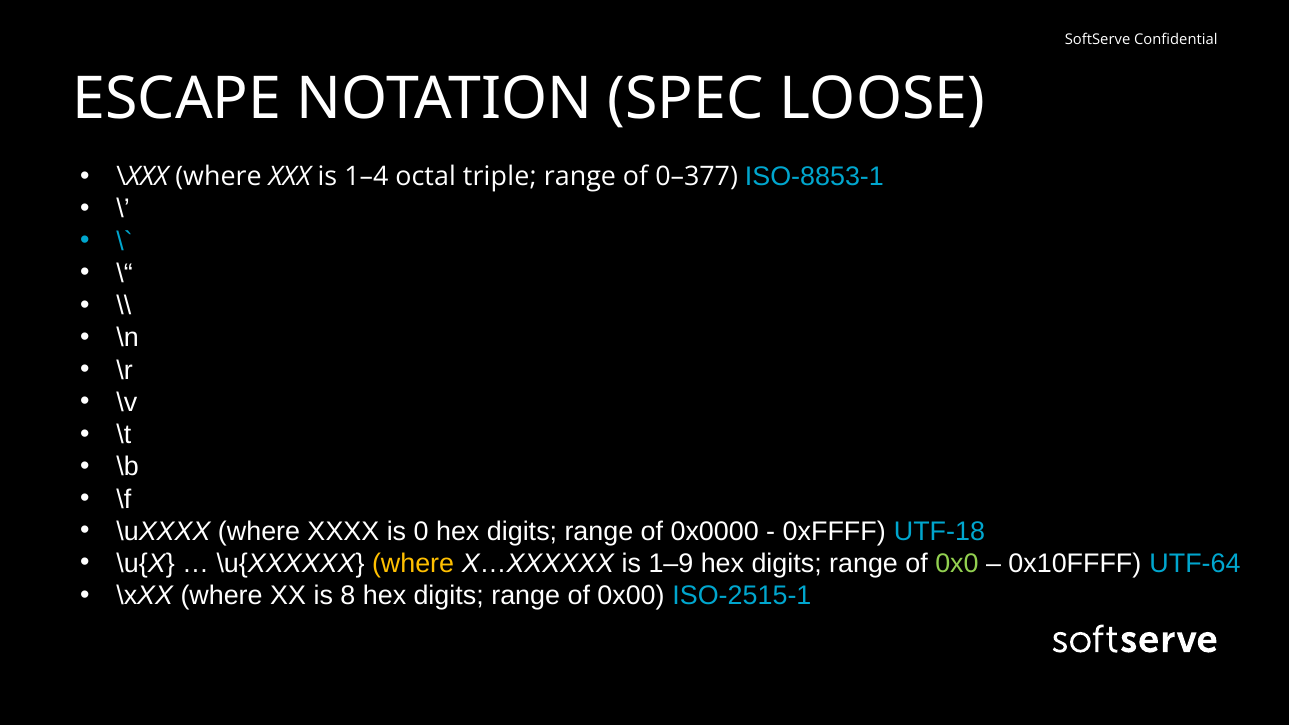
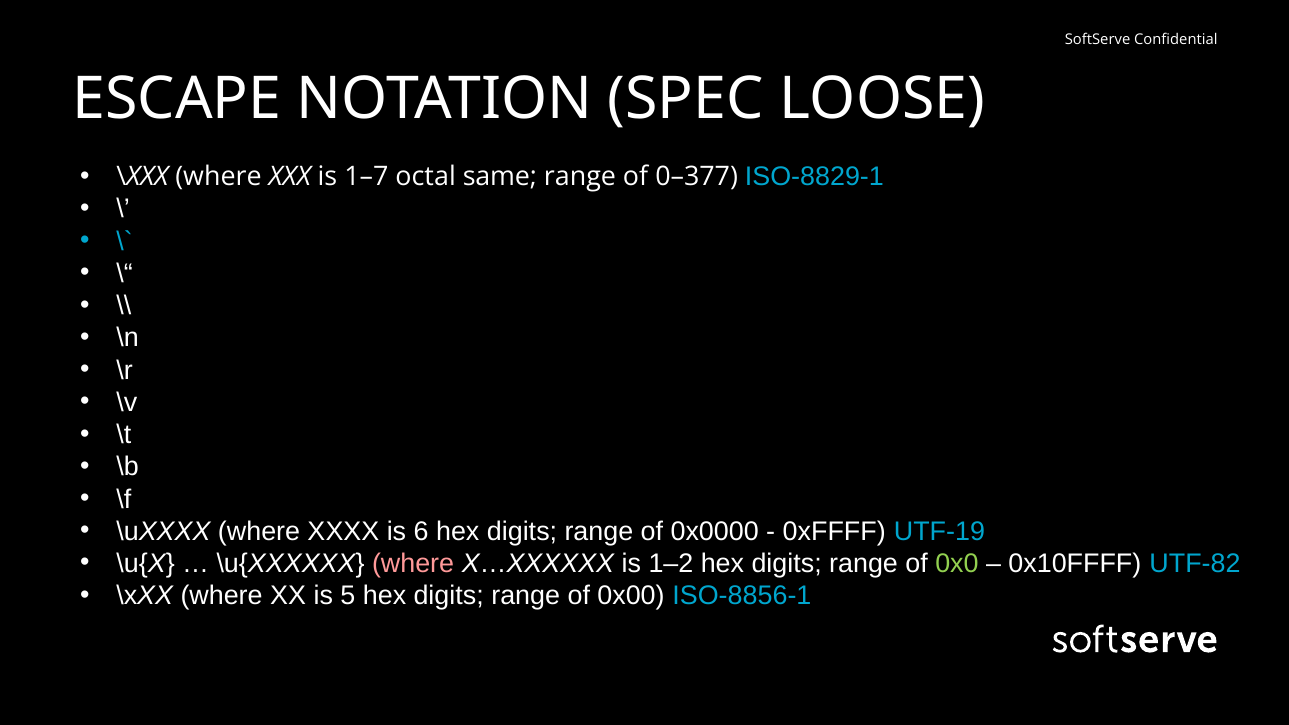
1–4: 1–4 -> 1–7
triple: triple -> same
ISO-8853-1: ISO-8853-1 -> ISO-8829-1
0: 0 -> 6
UTF-18: UTF-18 -> UTF-19
where at (413, 564) colour: yellow -> pink
1–9: 1–9 -> 1–2
UTF-64: UTF-64 -> UTF-82
8: 8 -> 5
ISO-2515-1: ISO-2515-1 -> ISO-8856-1
